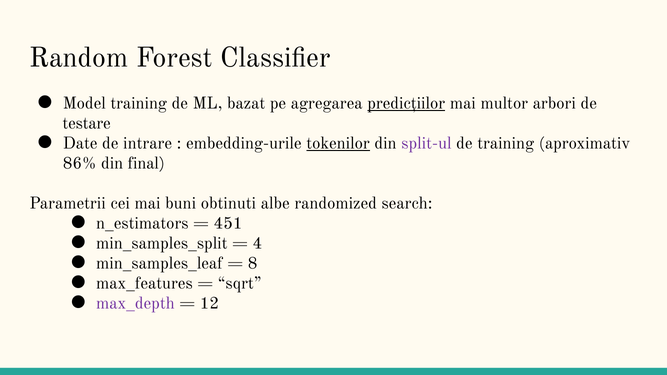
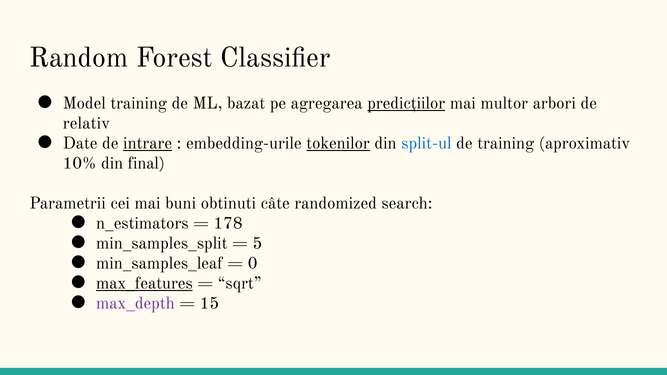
testare: testare -> relativ
intrare underline: none -> present
split-ul colour: purple -> blue
86%: 86% -> 10%
albe: albe -> câte
451: 451 -> 178
4: 4 -> 5
8: 8 -> 0
max_features underline: none -> present
12: 12 -> 15
